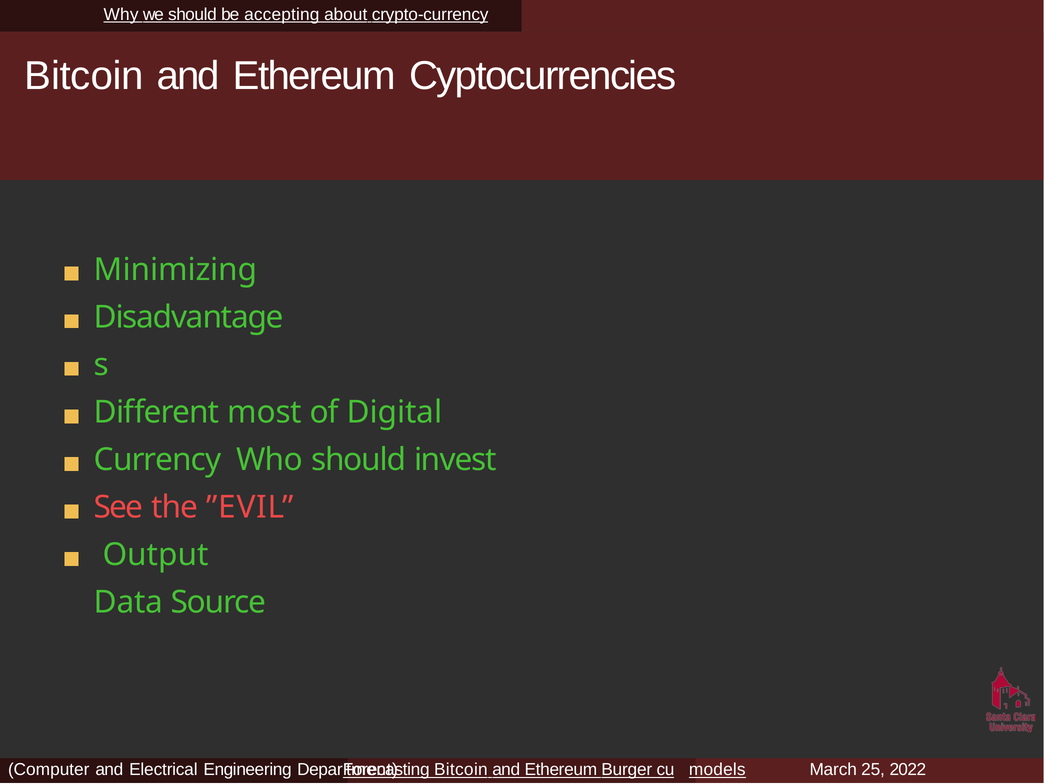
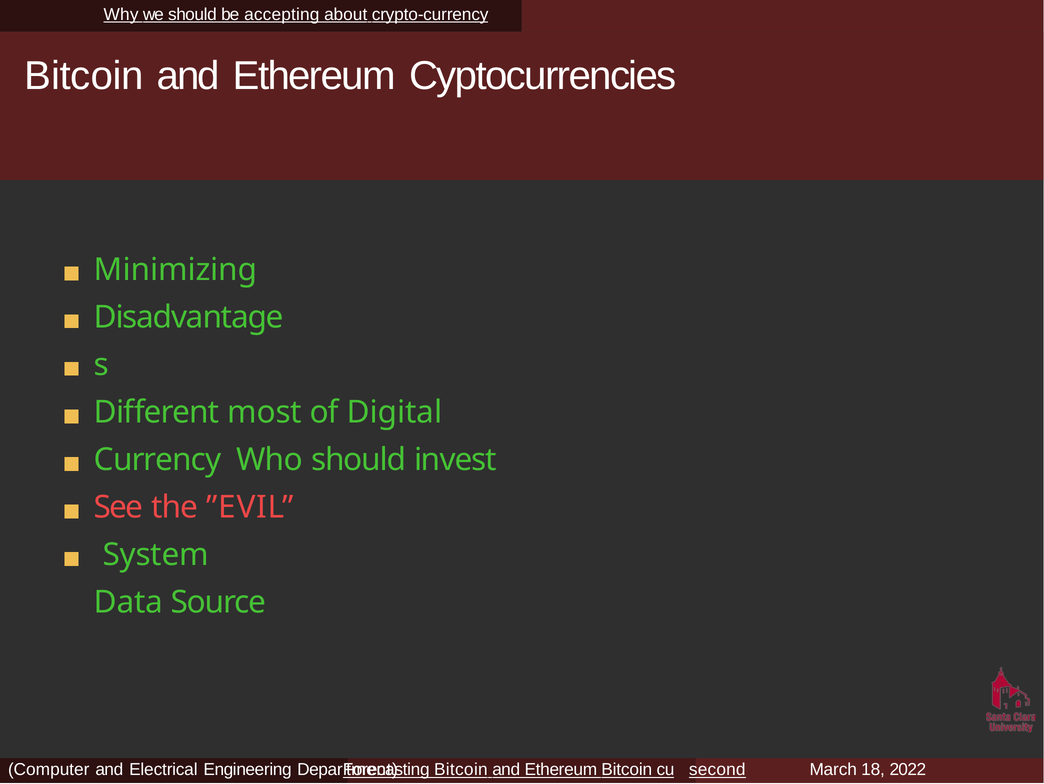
Output: Output -> System
Ethereum Burger: Burger -> Bitcoin
models: models -> second
25: 25 -> 18
